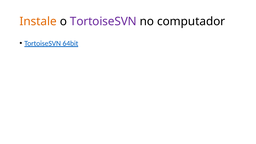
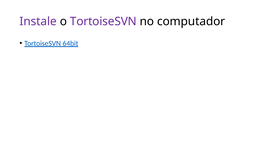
Instale colour: orange -> purple
